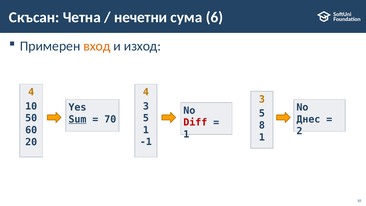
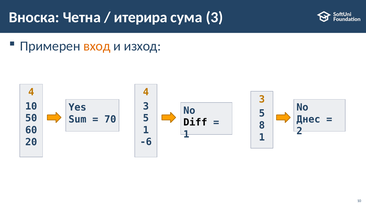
Скъсан: Скъсан -> Вноска
нечетни: нечетни -> итерира
сума 6: 6 -> 3
Sum underline: present -> none
Diff colour: red -> black
-1: -1 -> -6
